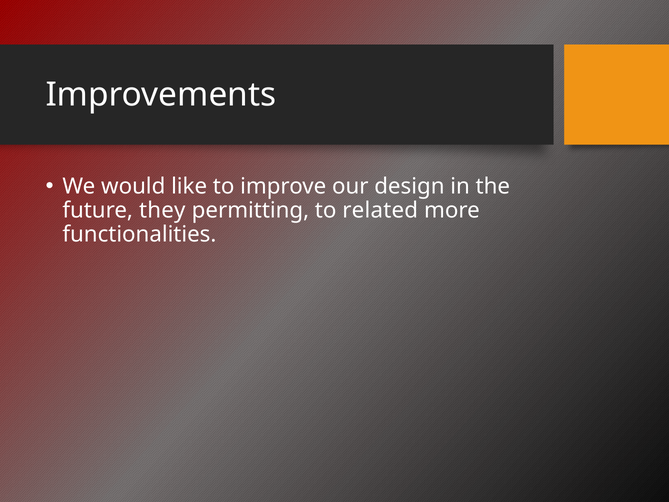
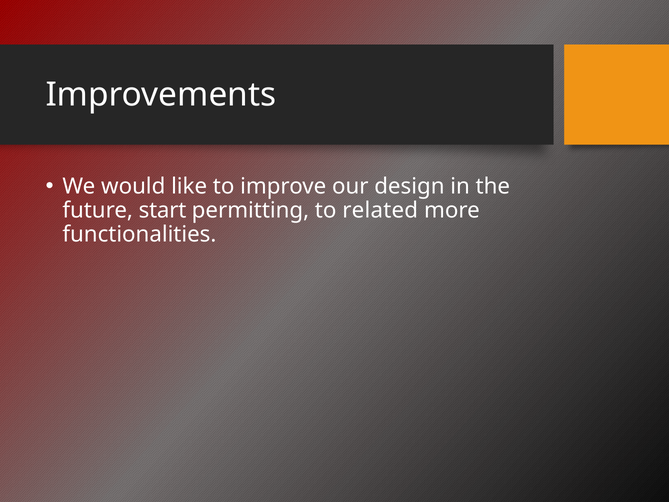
they: they -> start
